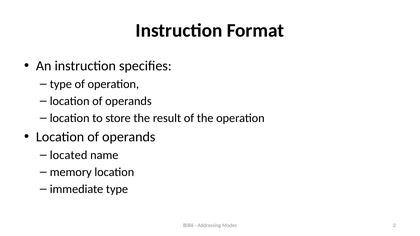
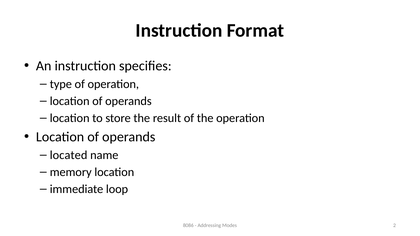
immediate type: type -> loop
